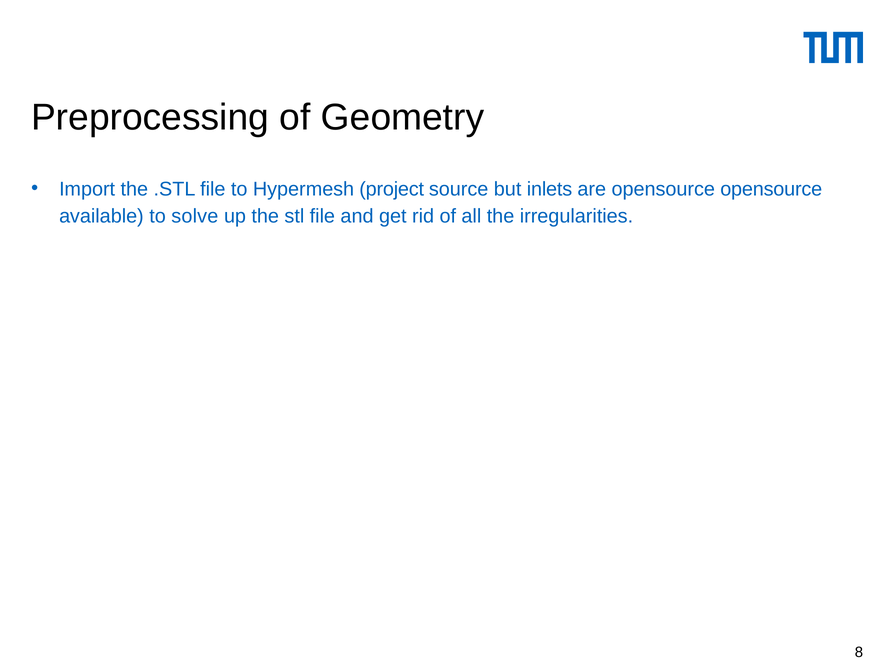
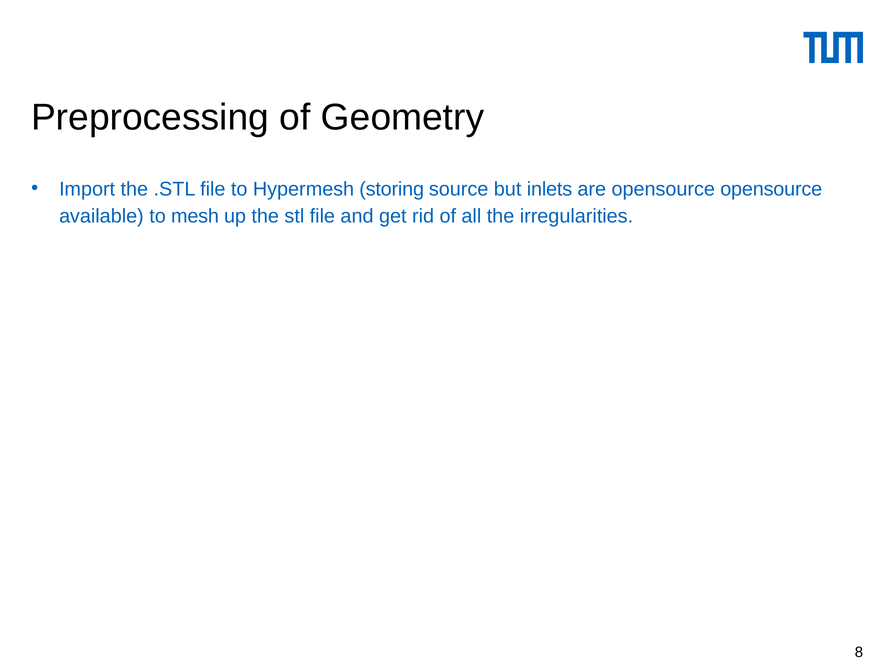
project: project -> storing
solve: solve -> mesh
